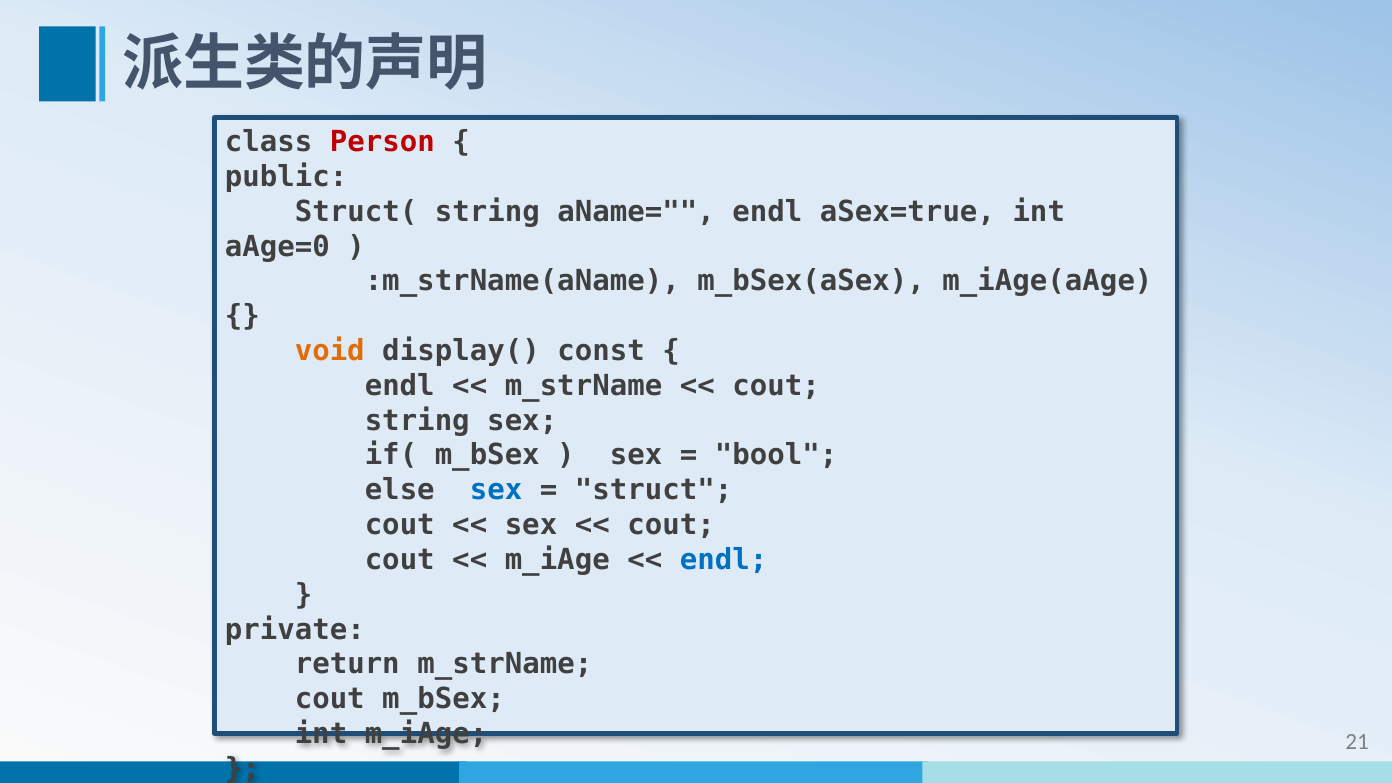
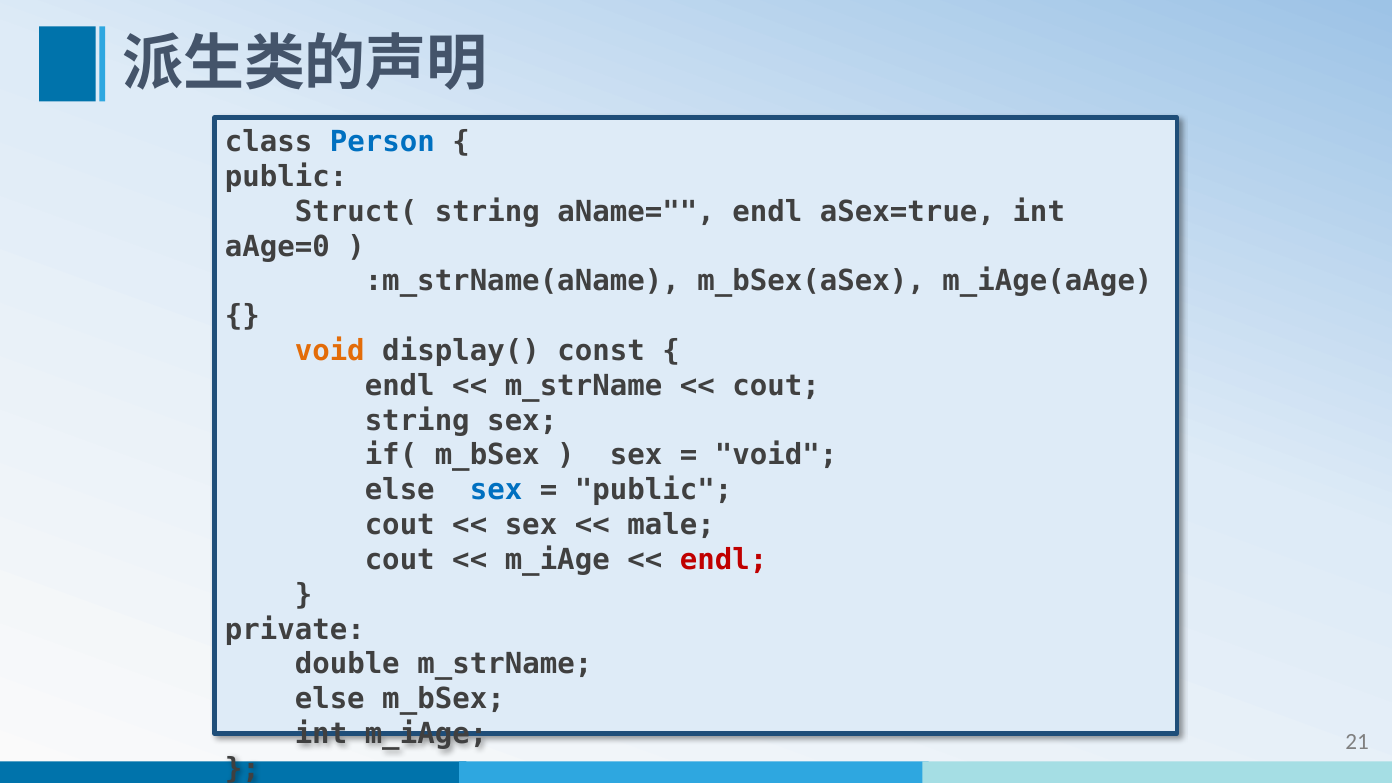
Person colour: red -> blue
bool at (776, 456): bool -> void
struct at (654, 490): struct -> public
cout at (671, 525): cout -> male
endl at (724, 560) colour: blue -> red
return: return -> double
cout at (330, 699): cout -> else
